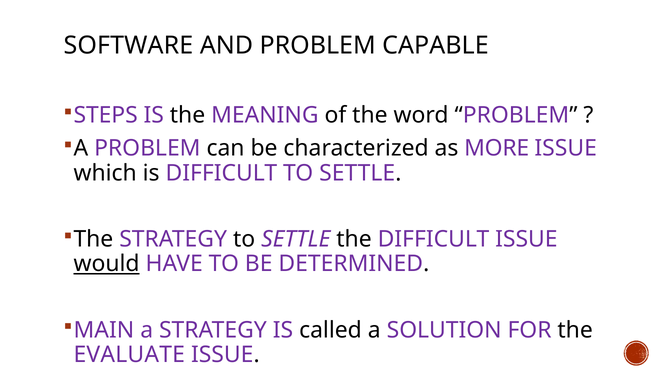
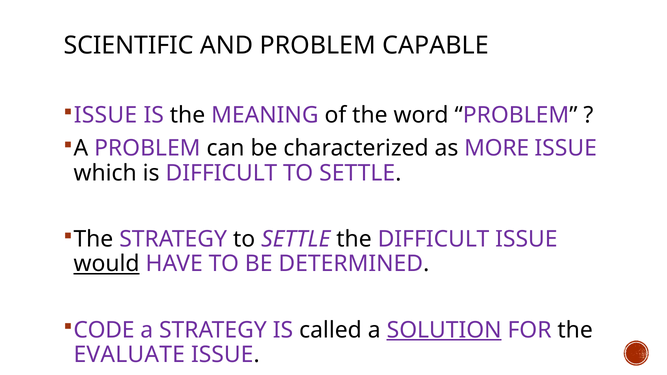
SOFTWARE: SOFTWARE -> SCIENTIFIC
STEPS at (106, 115): STEPS -> ISSUE
MAIN: MAIN -> CODE
SOLUTION underline: none -> present
